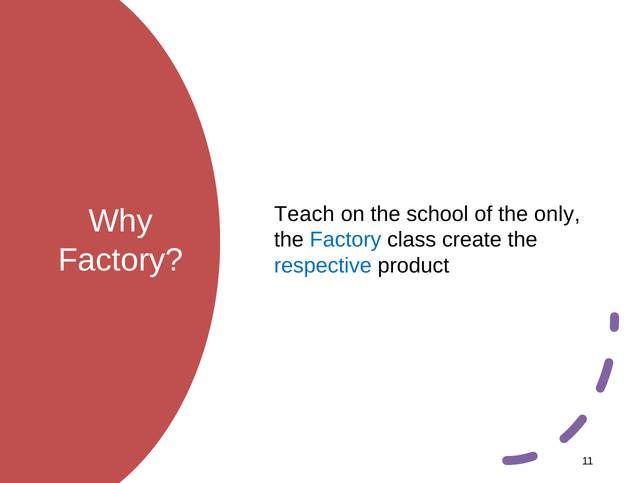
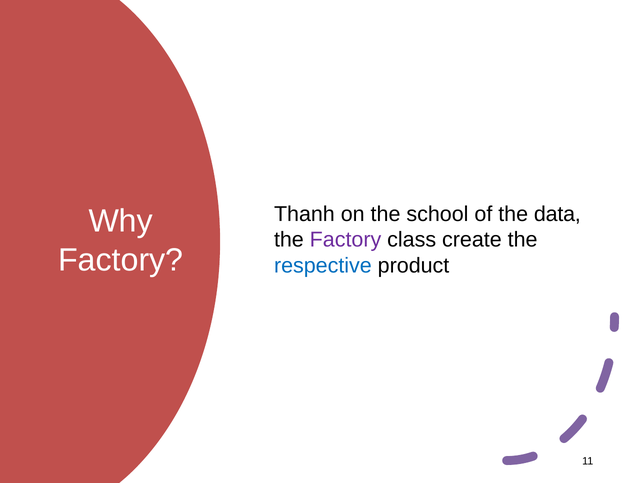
Teach: Teach -> Thanh
only: only -> data
Factory at (346, 240) colour: blue -> purple
